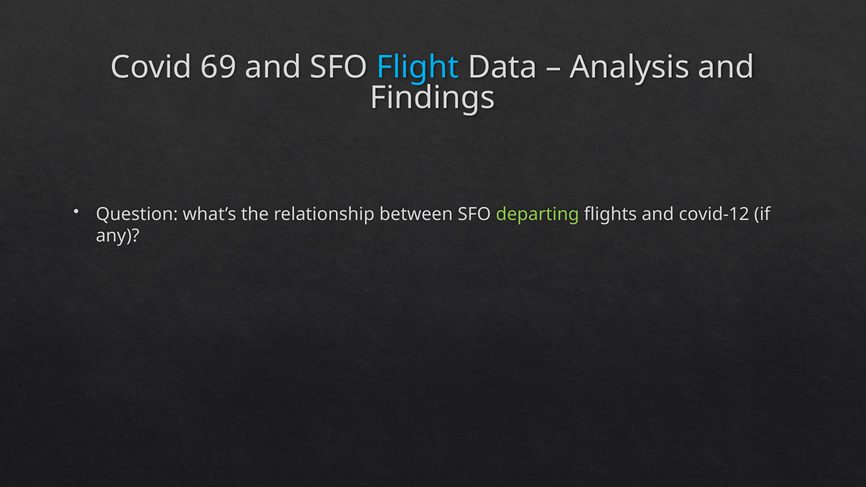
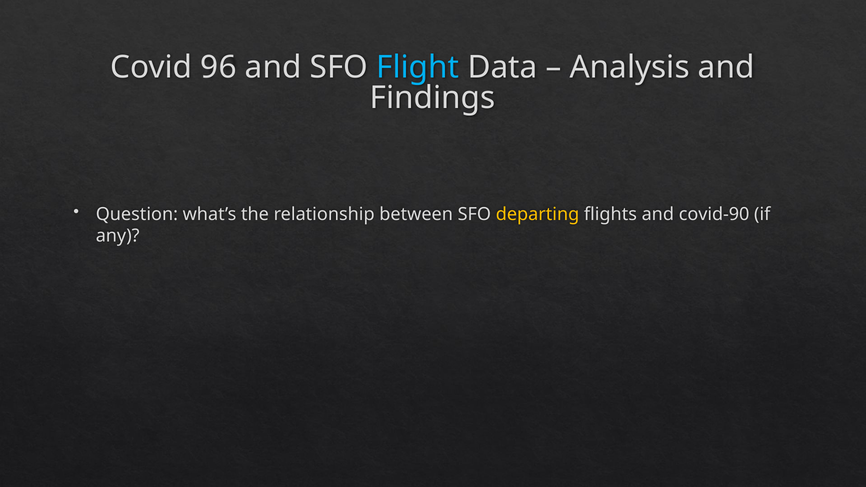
69: 69 -> 96
departing colour: light green -> yellow
covid-12: covid-12 -> covid-90
